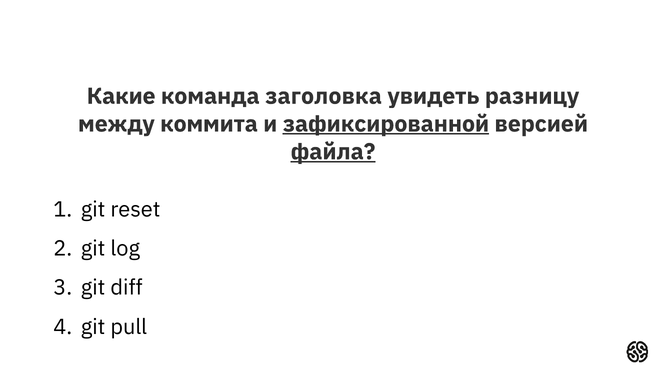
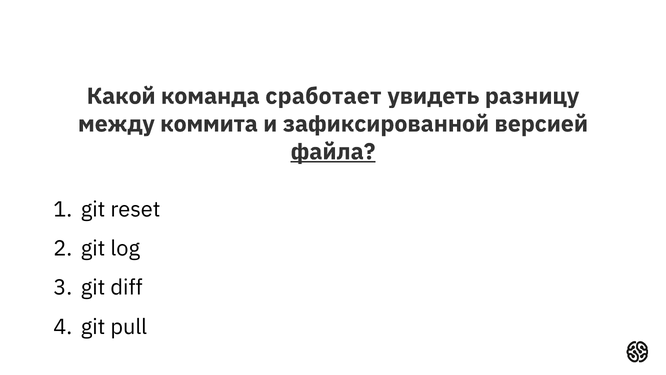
Какие: Какие -> Какой
заголовка: заголовка -> сработает
зафиксированной underline: present -> none
